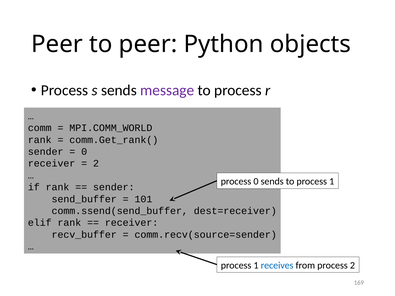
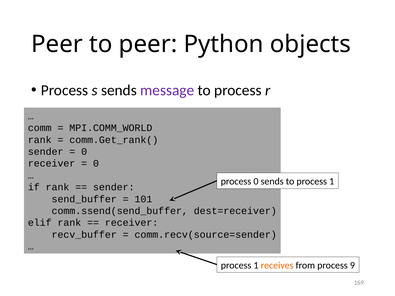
2 at (96, 164): 2 -> 0
receives colour: blue -> orange
process 2: 2 -> 9
